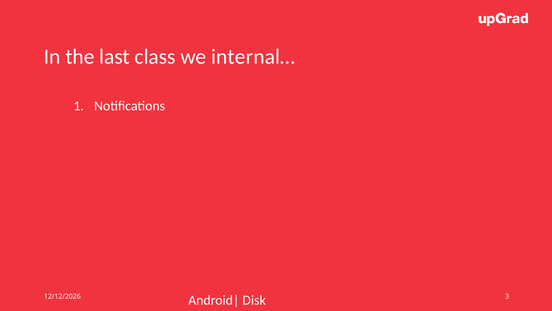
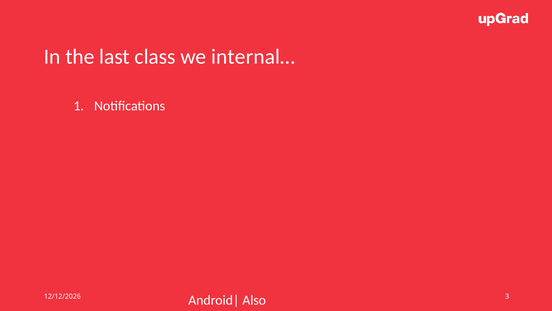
Disk: Disk -> Also
